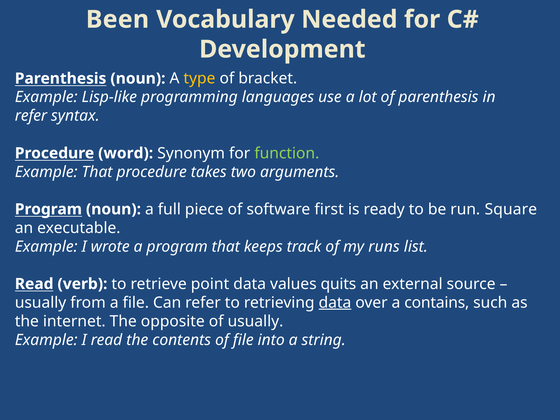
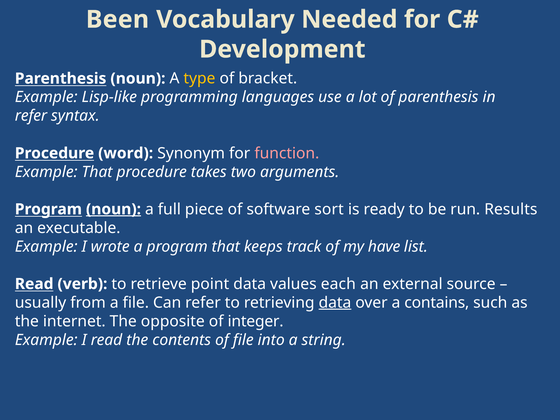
function colour: light green -> pink
noun at (113, 209) underline: none -> present
first: first -> sort
Square: Square -> Results
runs: runs -> have
quits: quits -> each
of usually: usually -> integer
